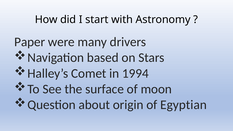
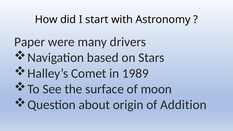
1994: 1994 -> 1989
Egyptian: Egyptian -> Addition
